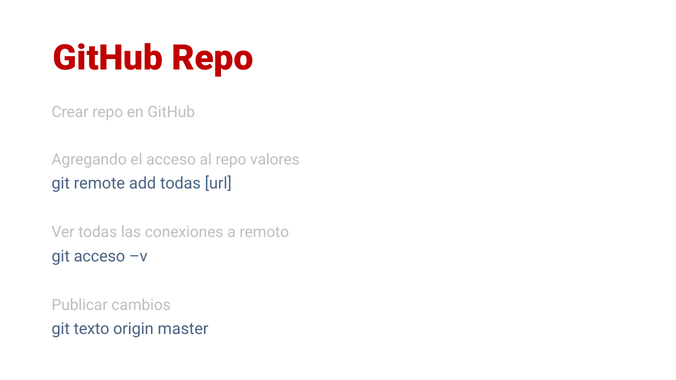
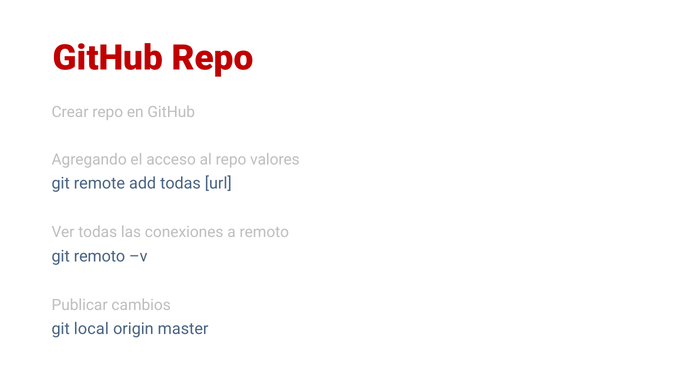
git acceso: acceso -> remoto
texto: texto -> local
